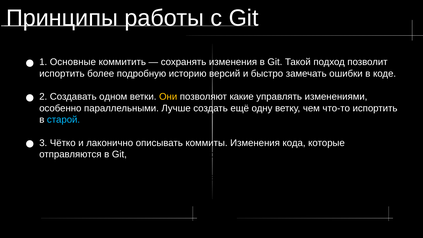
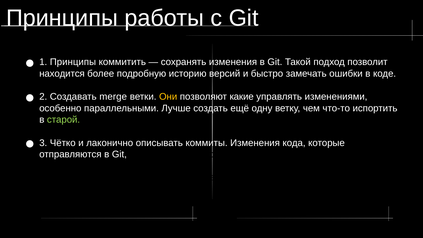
1 Основные: Основные -> Принципы
испортить at (62, 74): испортить -> находится
одном: одном -> merge
старой colour: light blue -> light green
